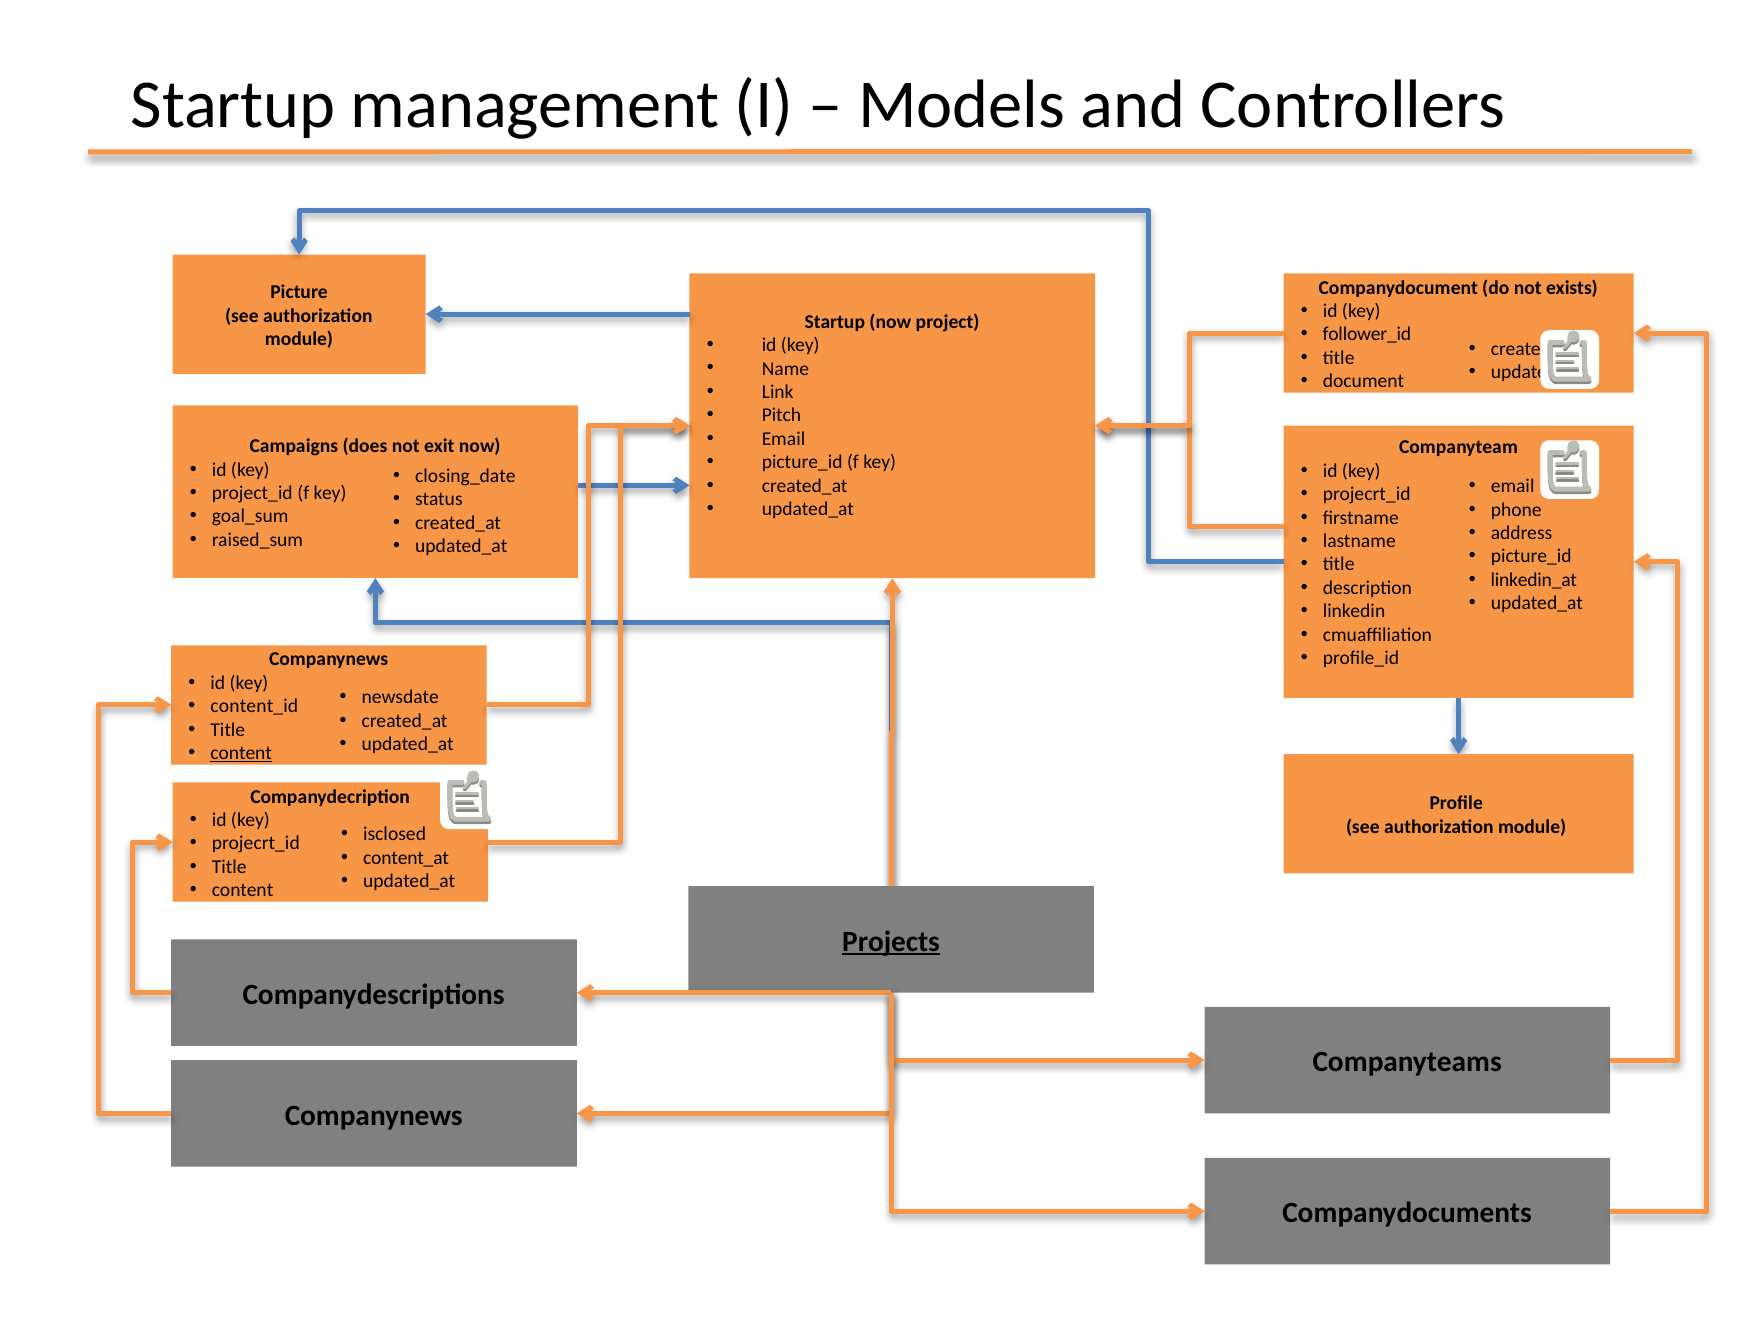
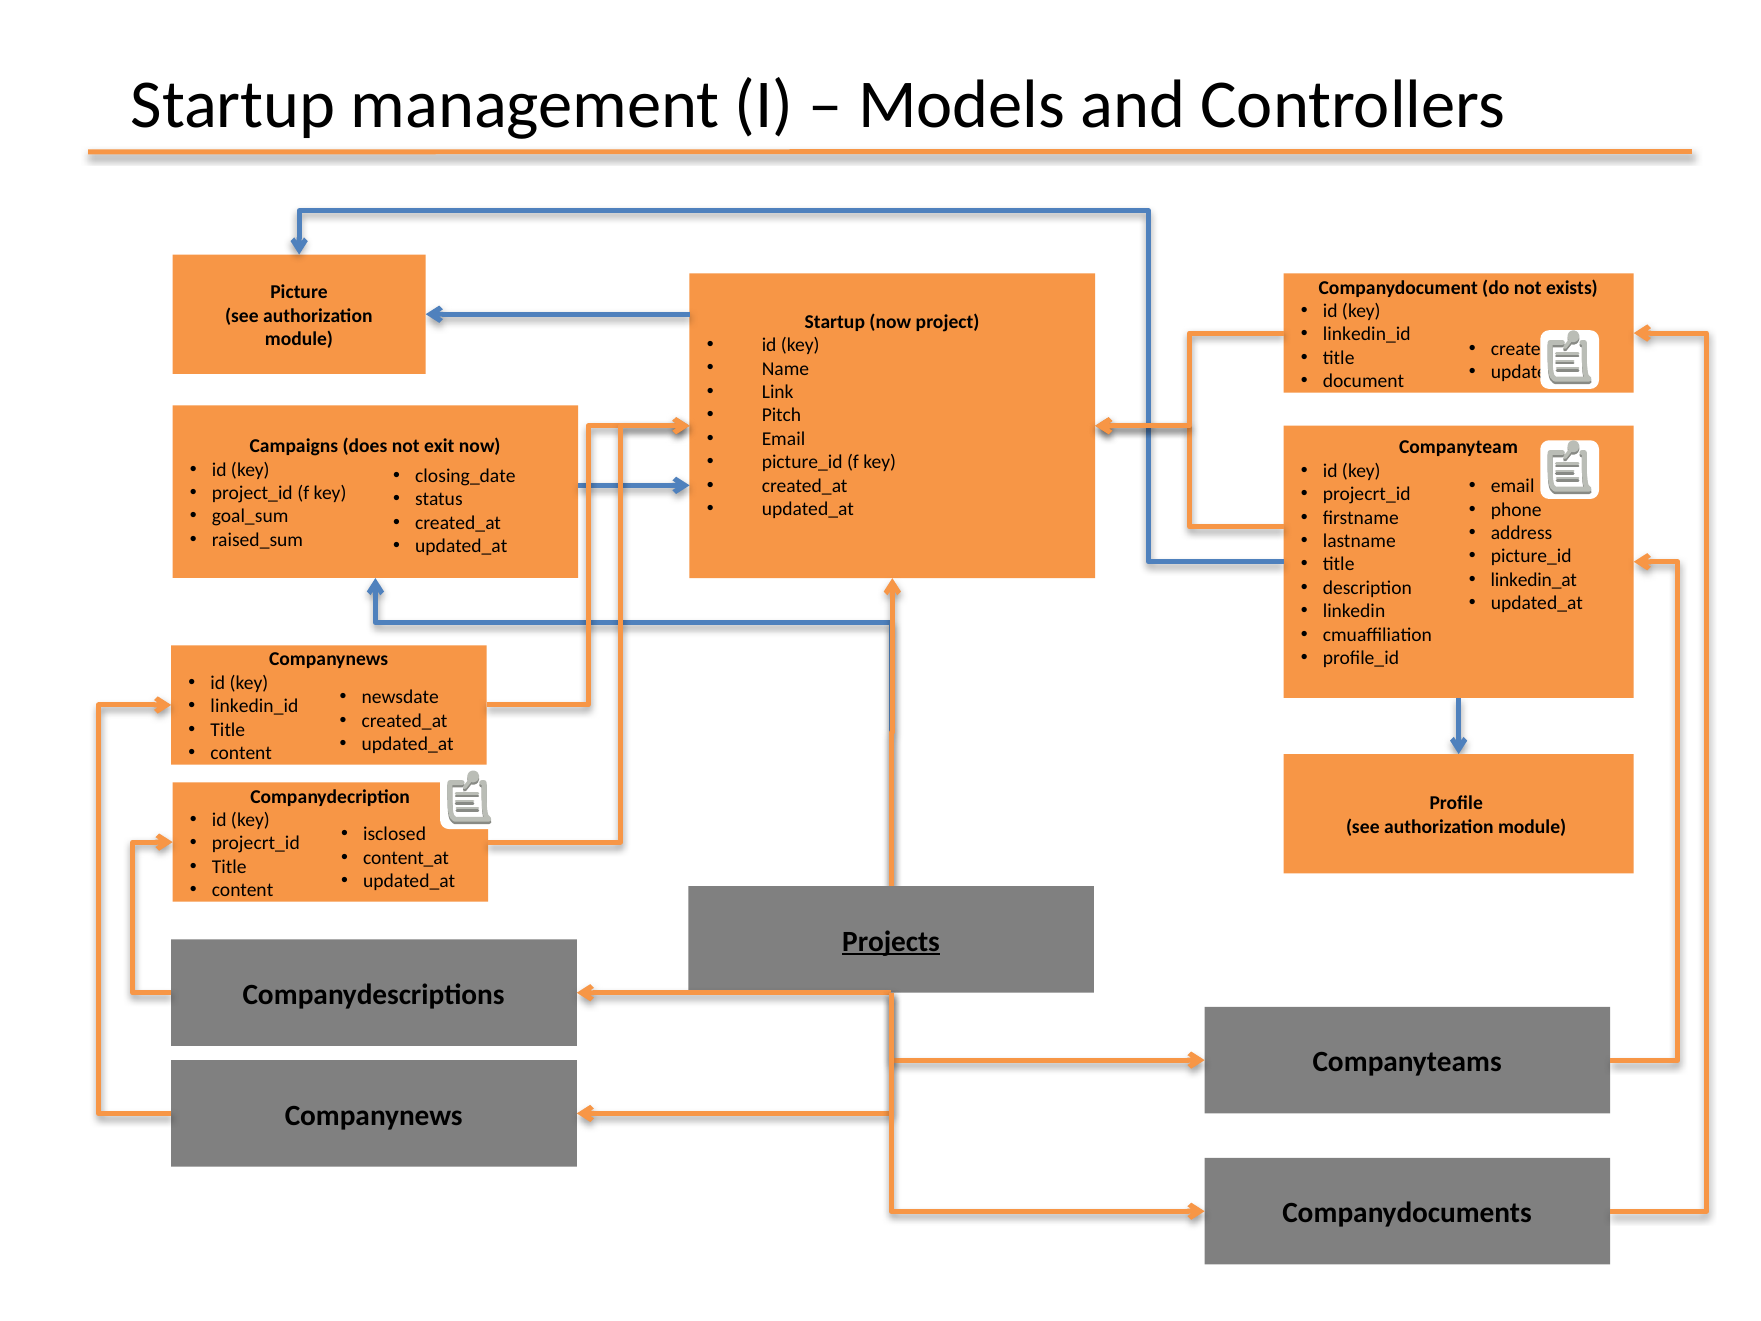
follower_id at (1367, 334): follower_id -> linkedin_id
content_id at (254, 706): content_id -> linkedin_id
content at (241, 753) underline: present -> none
